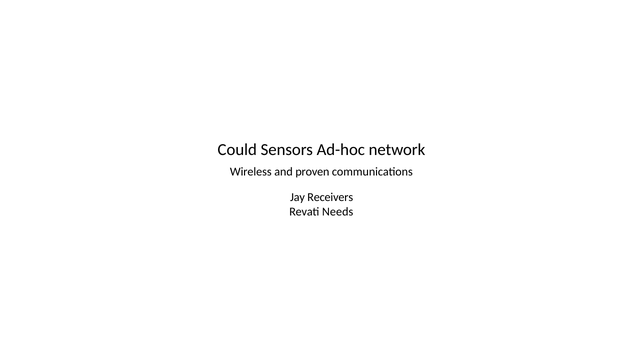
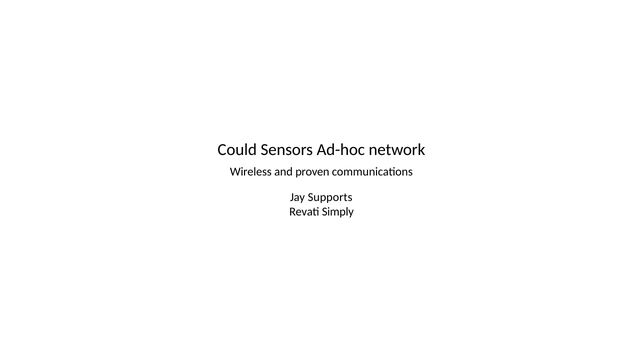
Receivers: Receivers -> Supports
Needs: Needs -> Simply
